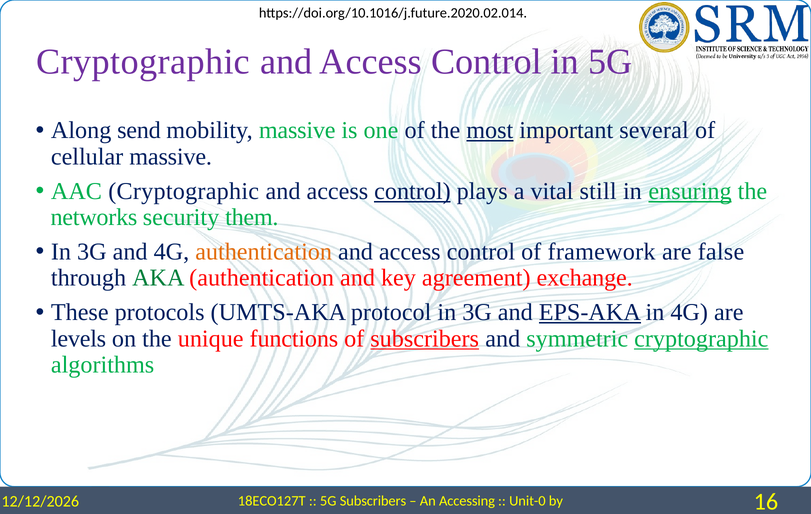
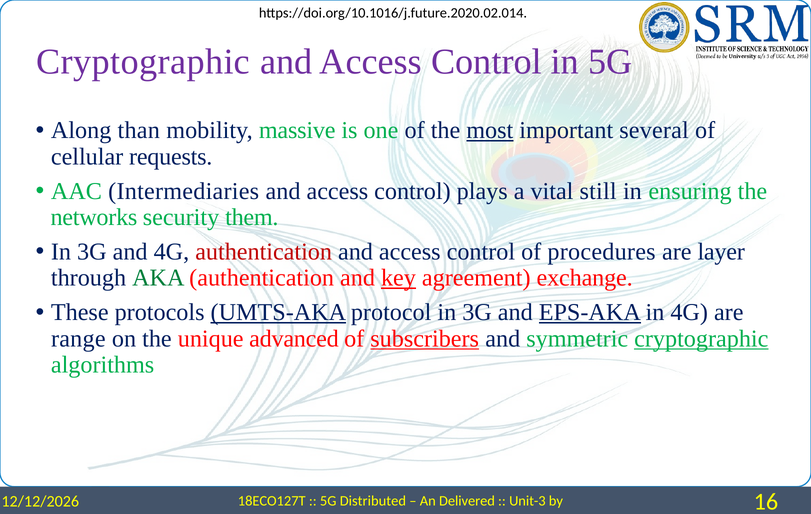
send: send -> than
cellular massive: massive -> requests
AAC Cryptographic: Cryptographic -> Intermediaries
control at (412, 191) underline: present -> none
ensuring underline: present -> none
authentication at (264, 252) colour: orange -> red
framework: framework -> procedures
false: false -> layer
key underline: none -> present
UMTS-AKA underline: none -> present
levels: levels -> range
functions: functions -> advanced
5G Subscribers: Subscribers -> Distributed
Accessing: Accessing -> Delivered
Unit-0: Unit-0 -> Unit-3
